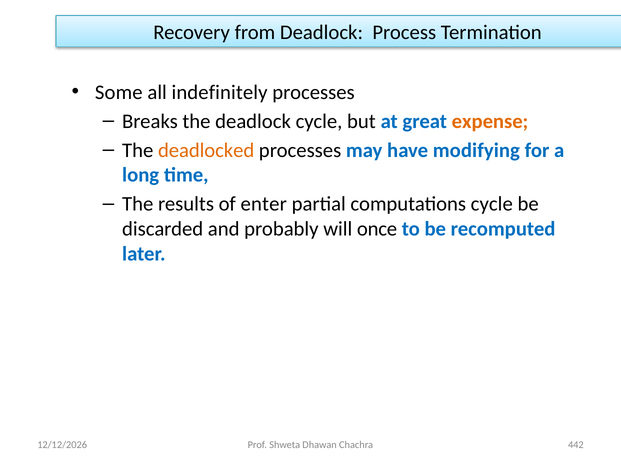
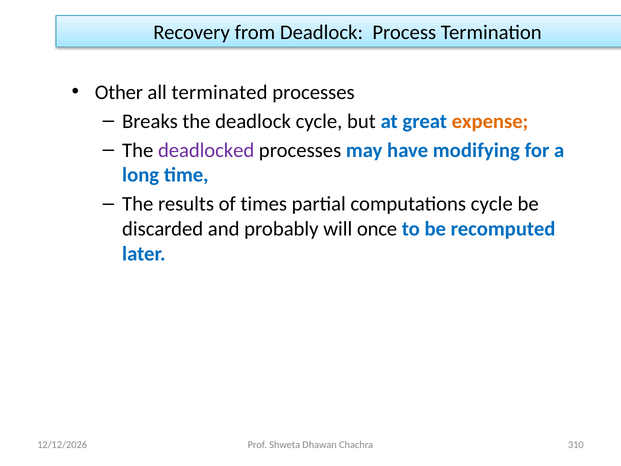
Some: Some -> Other
indefinitely: indefinitely -> terminated
deadlocked colour: orange -> purple
enter: enter -> times
442: 442 -> 310
